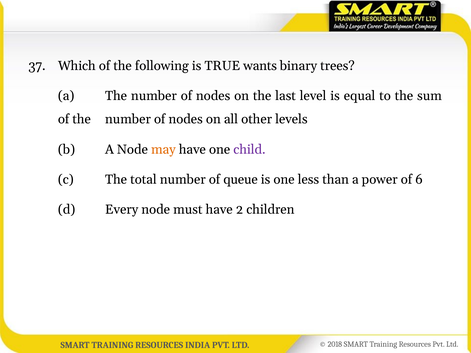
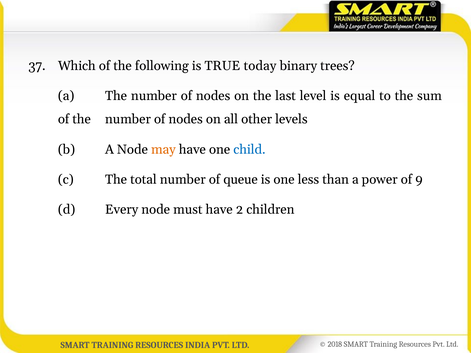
wants: wants -> today
child colour: purple -> blue
6: 6 -> 9
